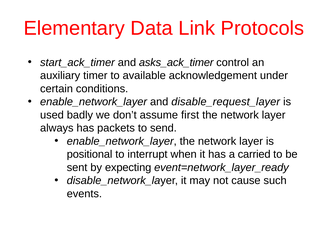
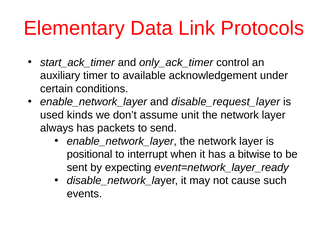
asks_ack_timer: asks_ack_timer -> only_ack_timer
badly: badly -> kinds
first: first -> unit
carried: carried -> bitwise
